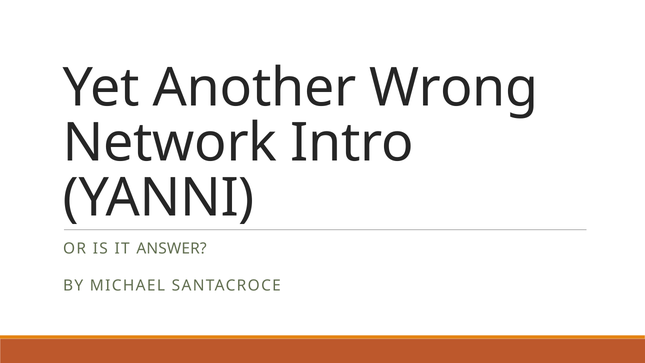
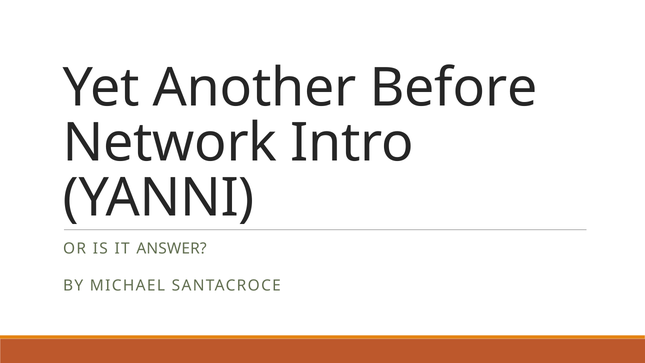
Wrong: Wrong -> Before
